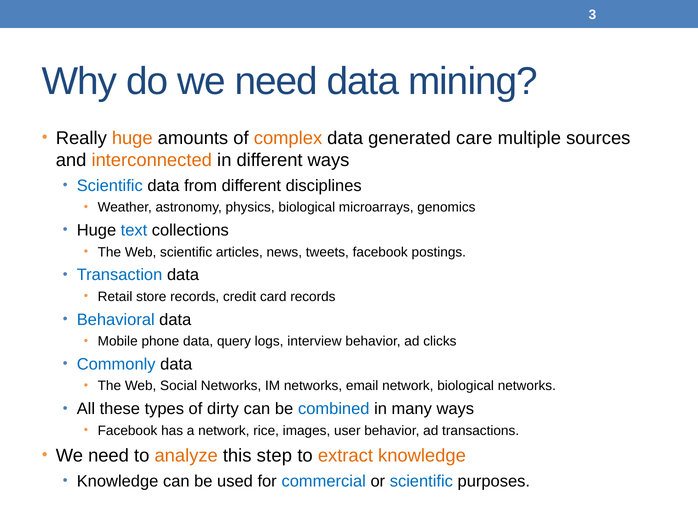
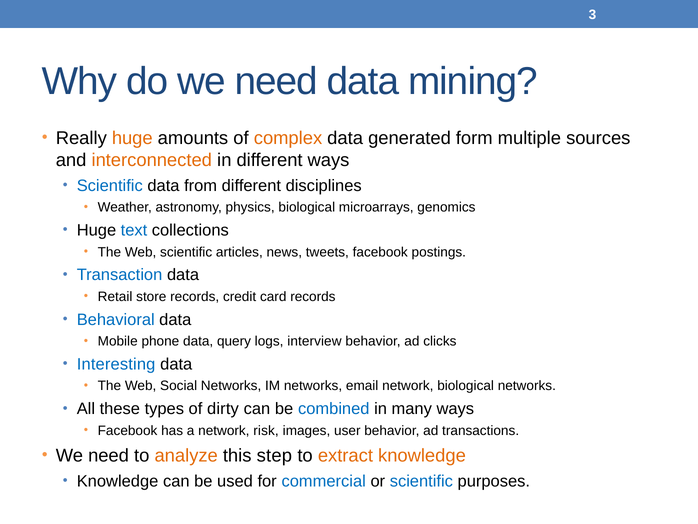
care: care -> form
Commonly: Commonly -> Interesting
rice: rice -> risk
